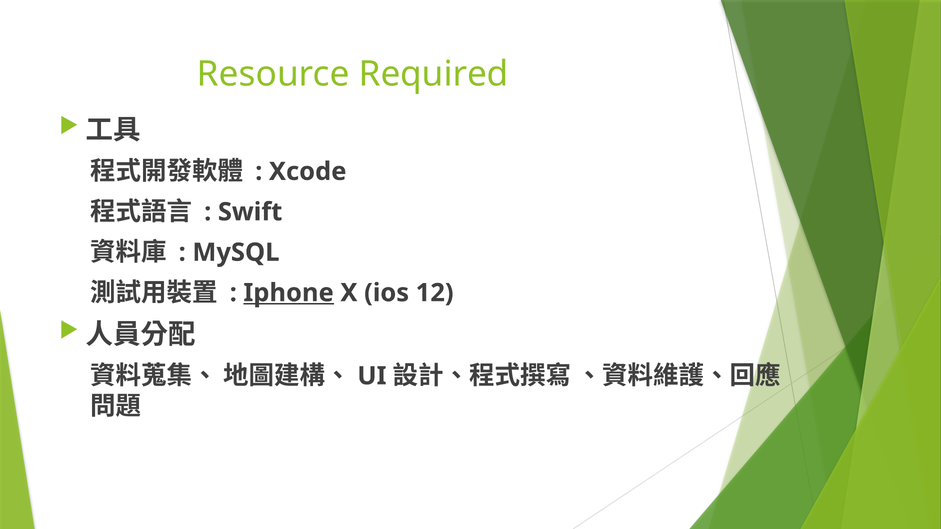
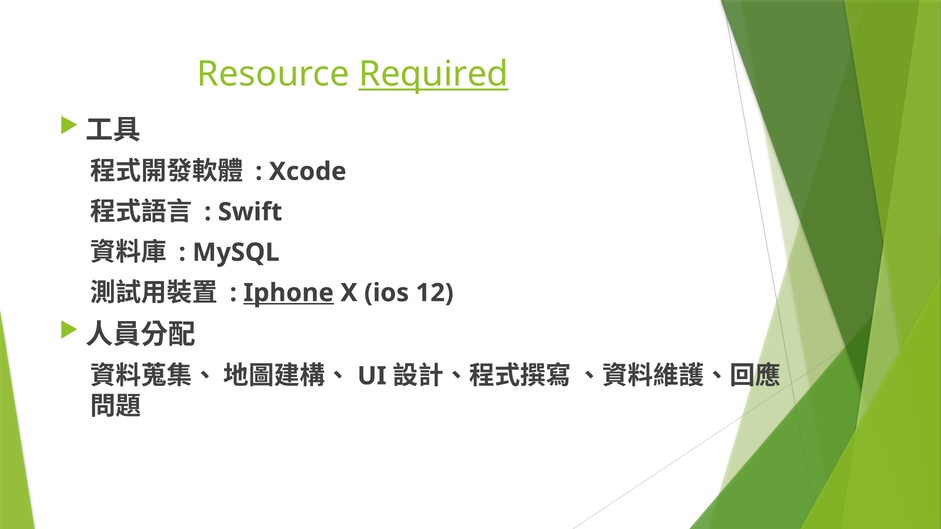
Required underline: none -> present
